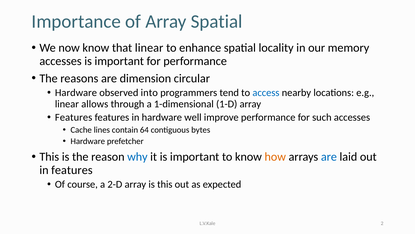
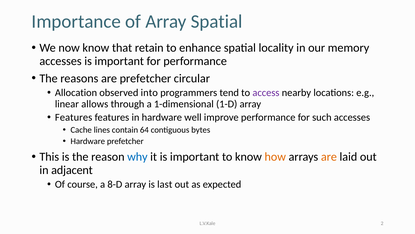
that linear: linear -> retain
are dimension: dimension -> prefetcher
Hardware at (76, 93): Hardware -> Allocation
access colour: blue -> purple
are at (329, 157) colour: blue -> orange
in features: features -> adjacent
2-D: 2-D -> 8-D
is this: this -> last
